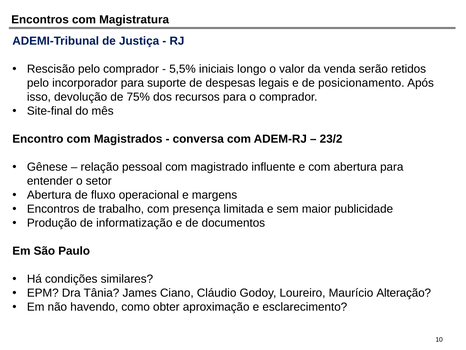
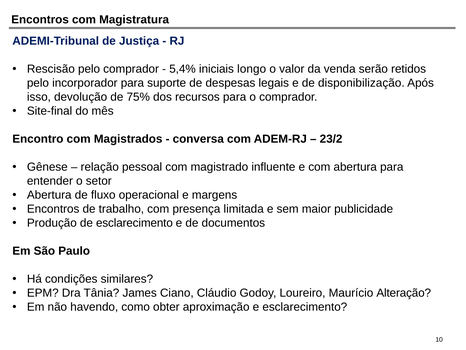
5,5%: 5,5% -> 5,4%
posicionamento: posicionamento -> disponibilização
de informatização: informatização -> esclarecimento
